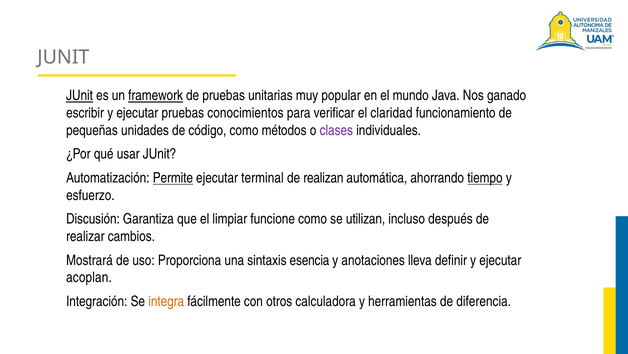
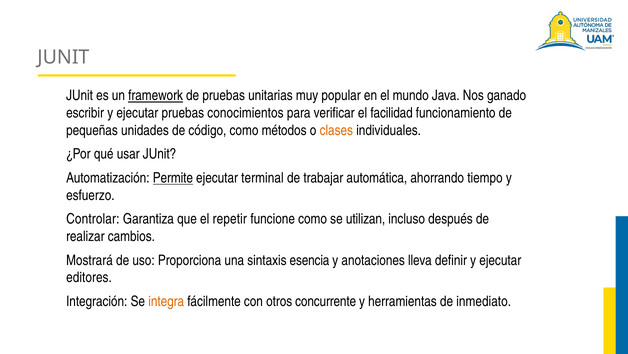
JUnit at (80, 96) underline: present -> none
claridad: claridad -> facilidad
clases colour: purple -> orange
realizan: realizan -> trabajar
tiempo underline: present -> none
Discusión: Discusión -> Controlar
limpiar: limpiar -> repetir
acoplan: acoplan -> editores
calculadora: calculadora -> concurrente
diferencia: diferencia -> inmediato
